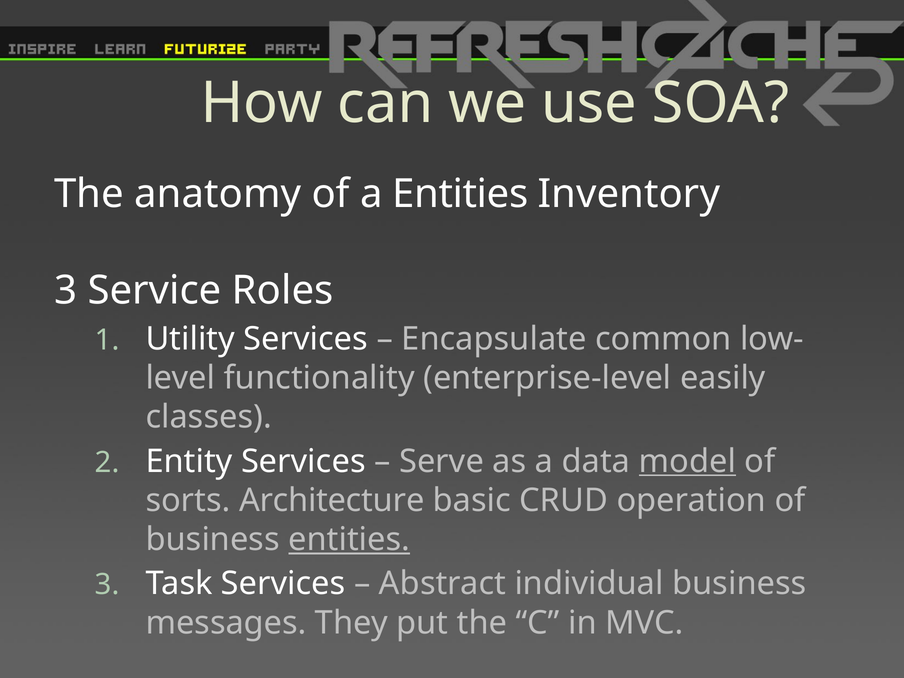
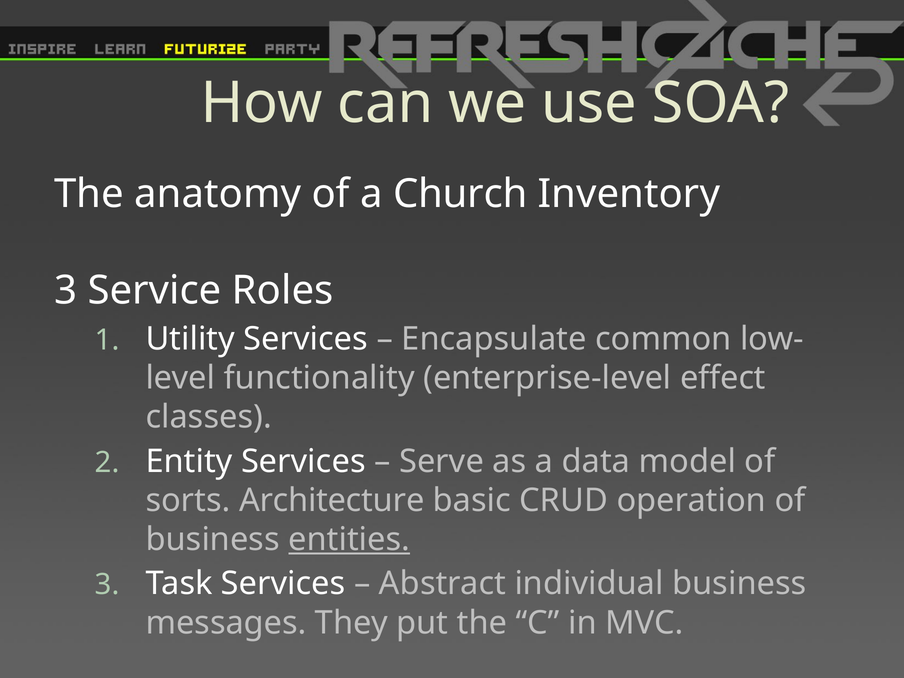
a Entities: Entities -> Church
easily: easily -> effect
model underline: present -> none
